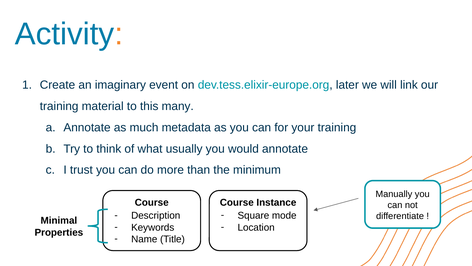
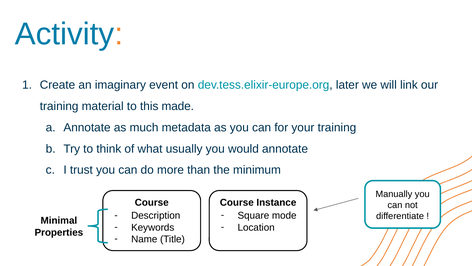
many: many -> made
